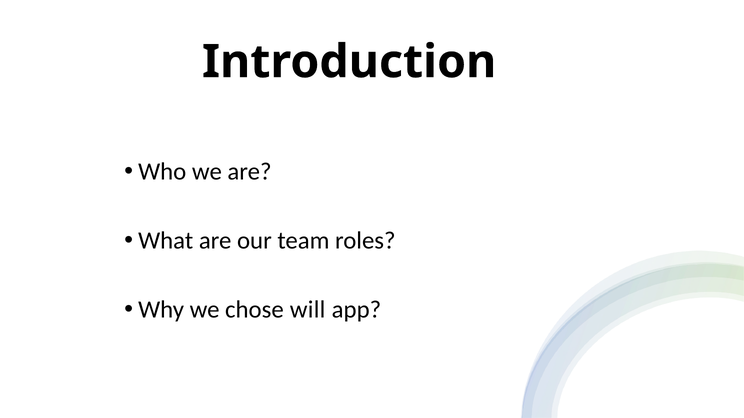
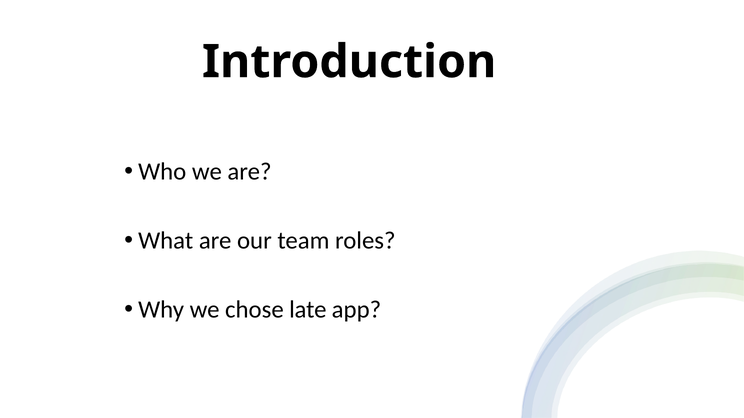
will: will -> late
